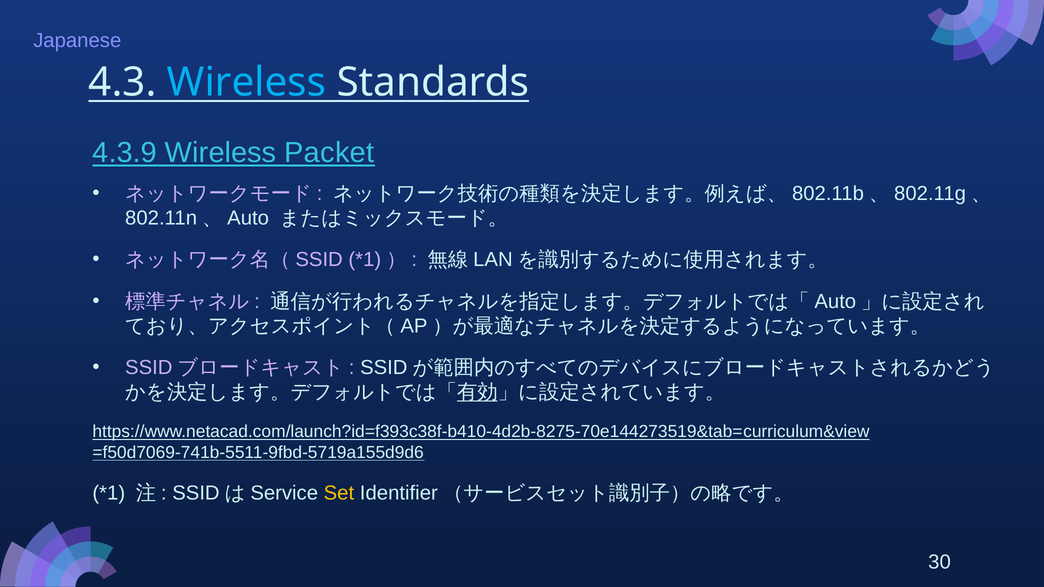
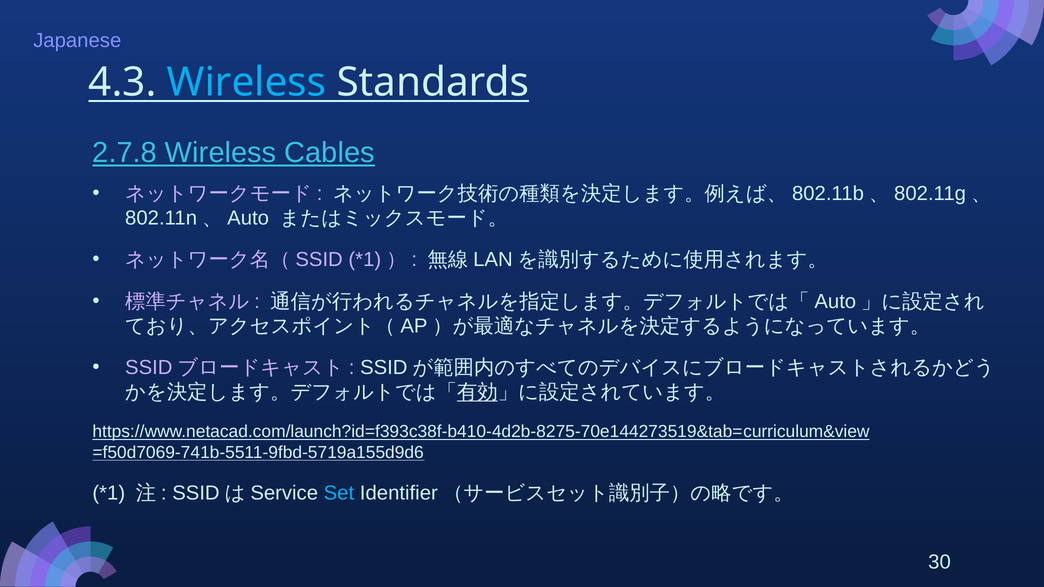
4.3.9: 4.3.9 -> 2.7.8
Packet: Packet -> Cables
Set colour: yellow -> light blue
